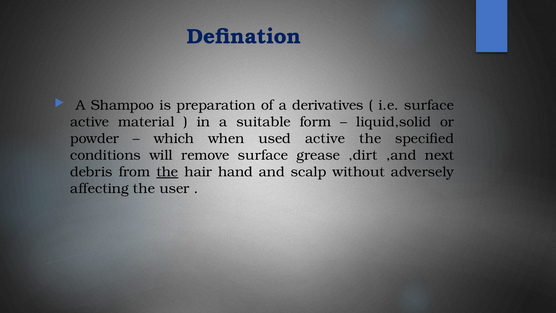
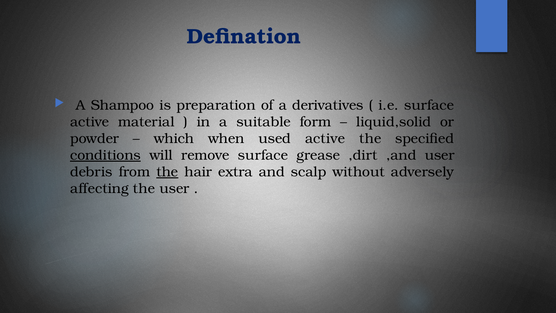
conditions underline: none -> present
,and next: next -> user
hand: hand -> extra
